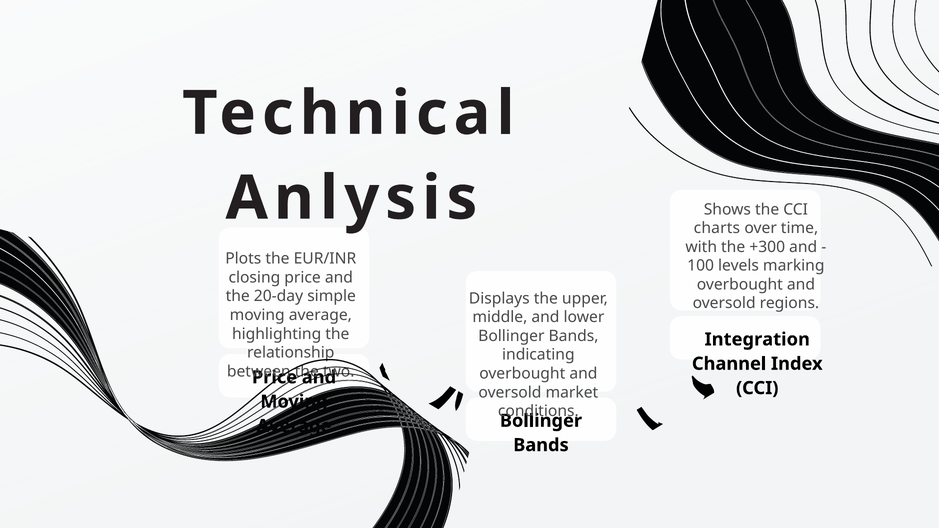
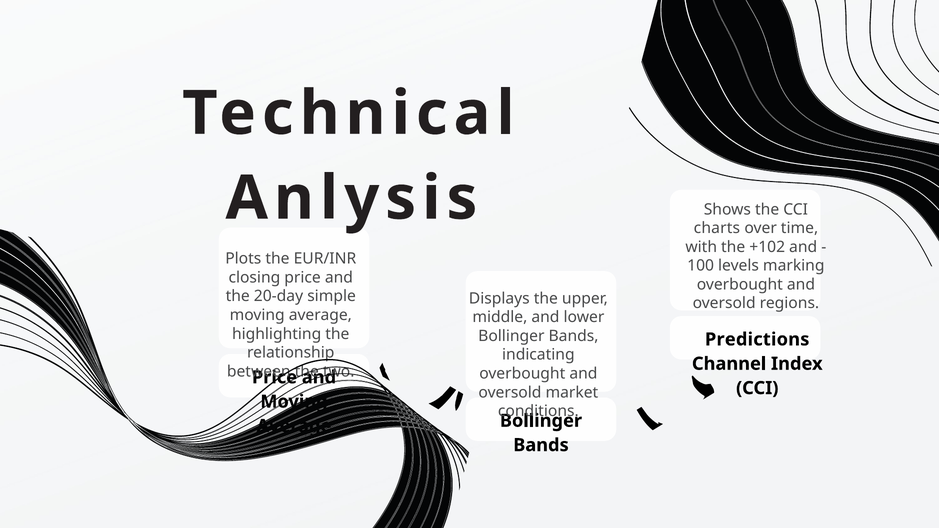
+300: +300 -> +102
Integration: Integration -> Predictions
